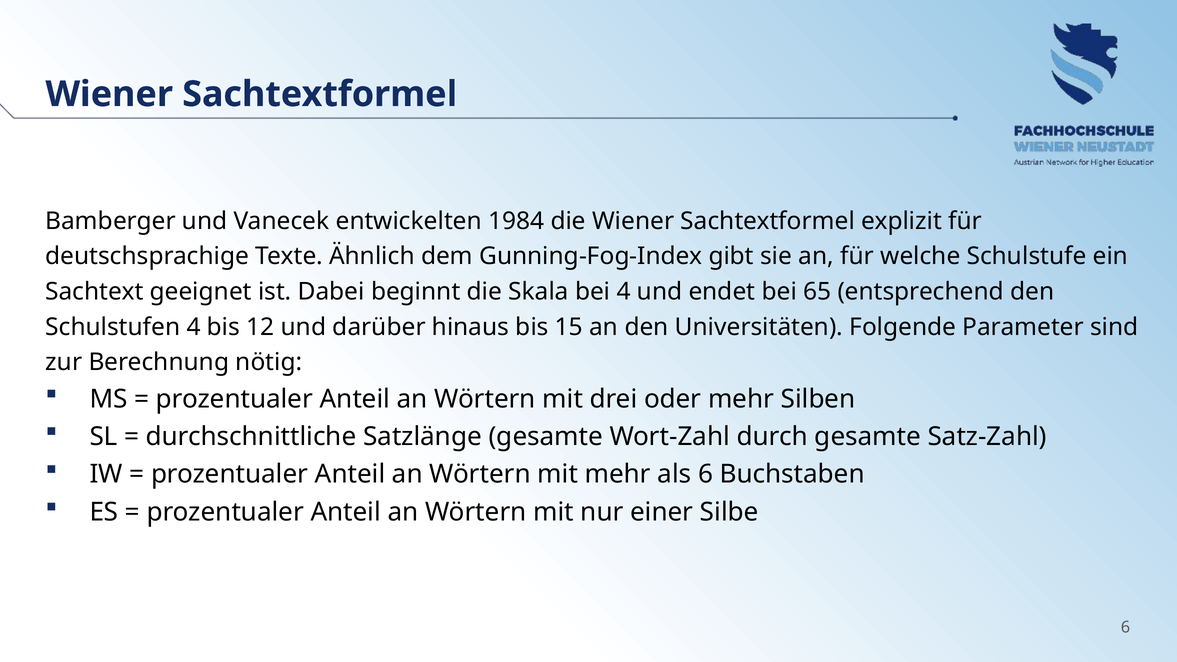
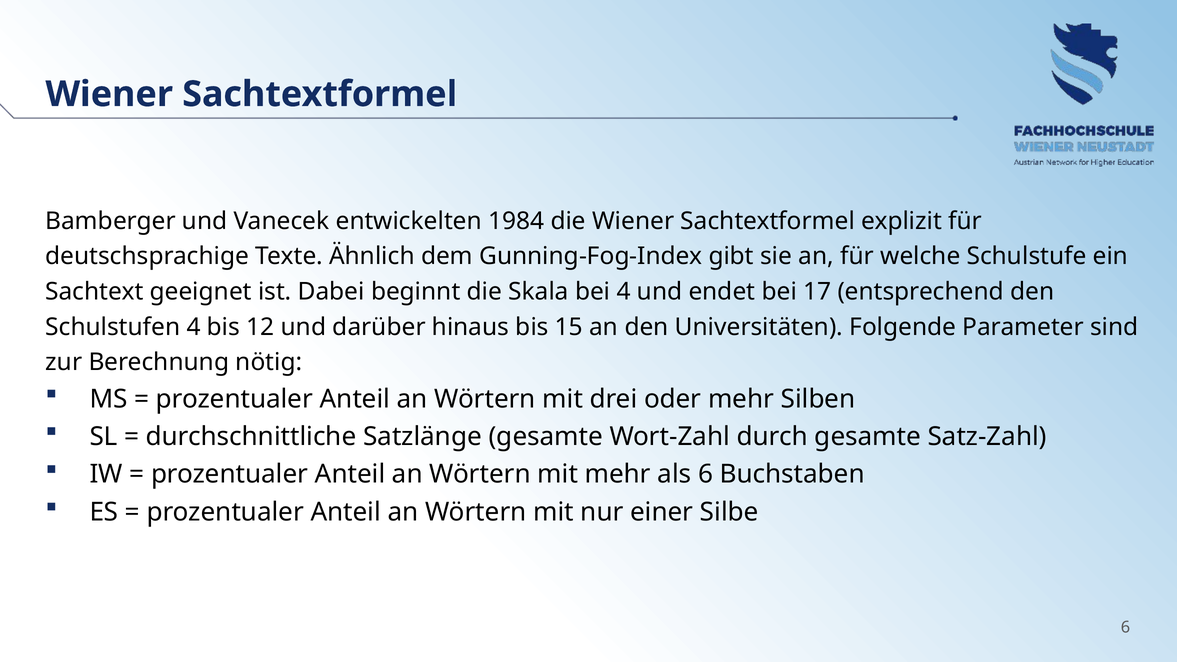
65: 65 -> 17
